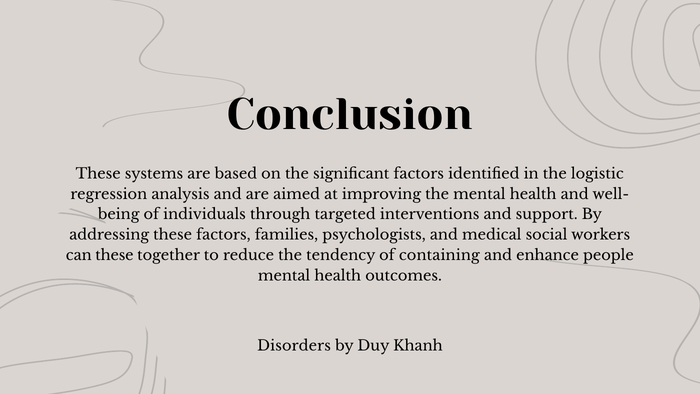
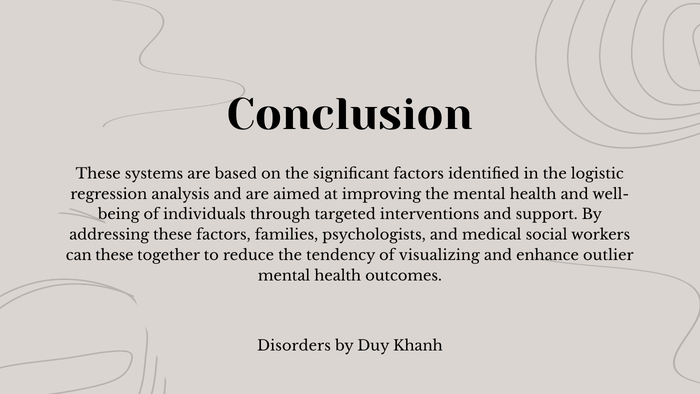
containing: containing -> visualizing
people: people -> outlier
